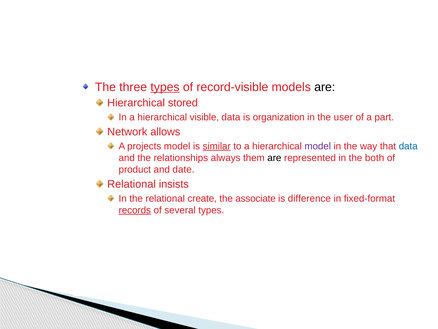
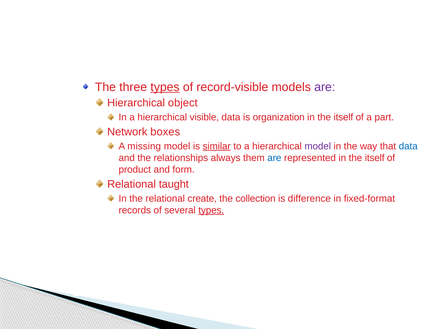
are at (325, 87) colour: black -> purple
stored: stored -> object
user at (343, 117): user -> itself
allows: allows -> boxes
projects: projects -> missing
are at (274, 158) colour: black -> blue
represented in the both: both -> itself
date: date -> form
insists: insists -> taught
associate: associate -> collection
records underline: present -> none
types at (211, 210) underline: none -> present
